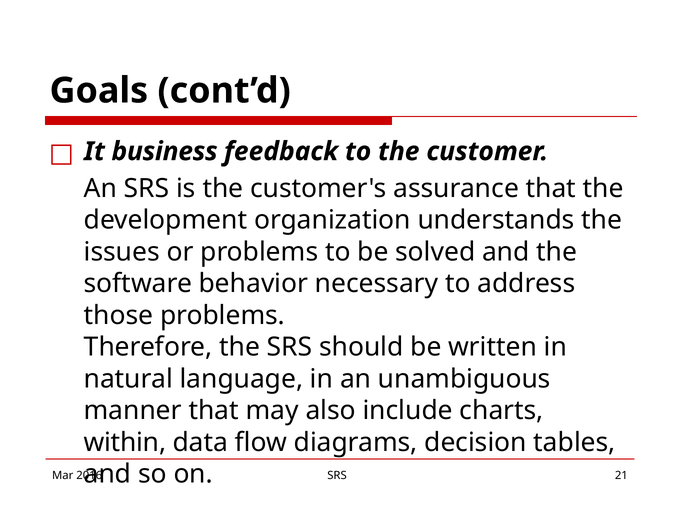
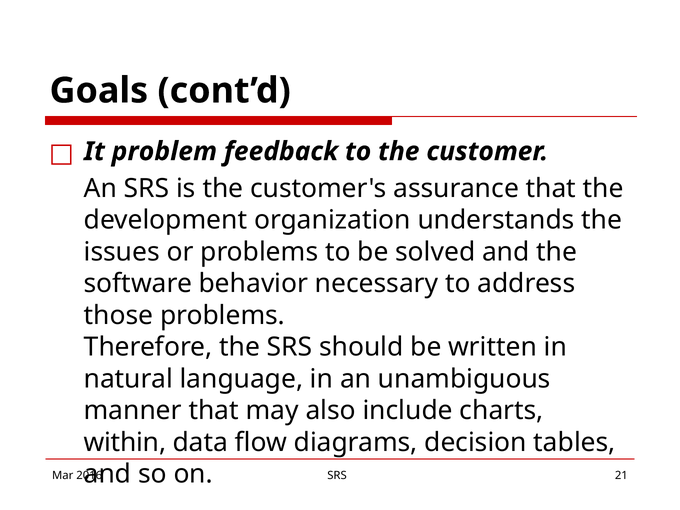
business: business -> problem
